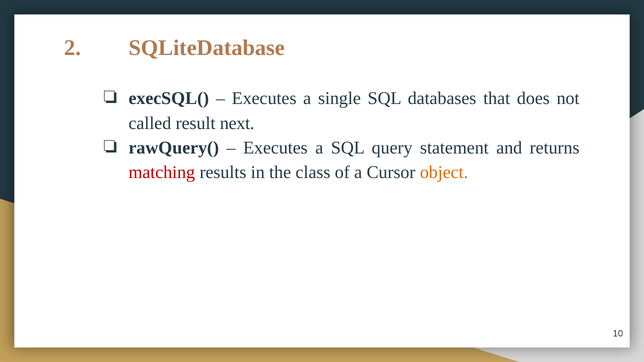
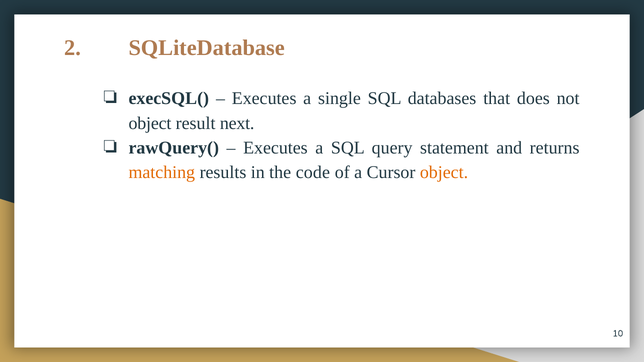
called at (150, 123): called -> object
matching colour: red -> orange
class: class -> code
